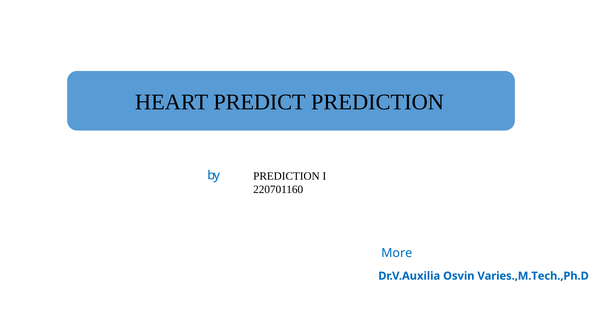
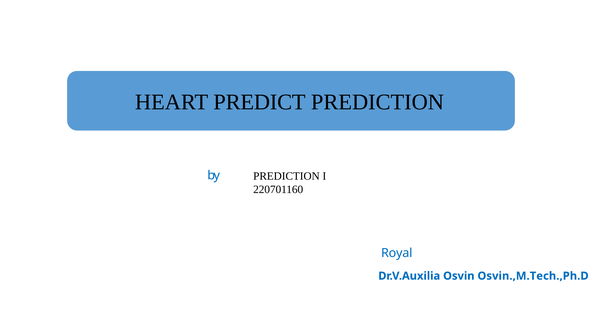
More: More -> Royal
Varies.,M.Tech.,Ph.D: Varies.,M.Tech.,Ph.D -> Osvin.,M.Tech.,Ph.D
